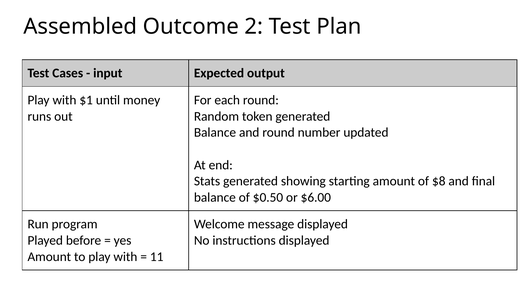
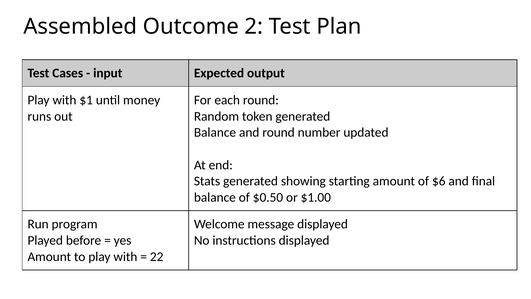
$8: $8 -> $6
$6.00: $6.00 -> $1.00
11: 11 -> 22
